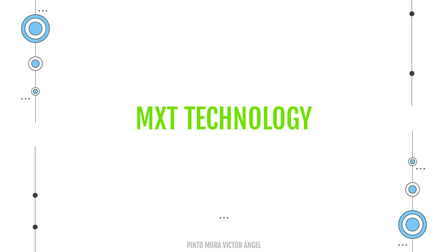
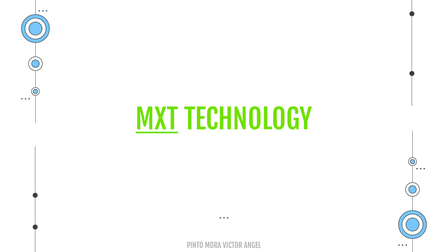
MXT underline: none -> present
